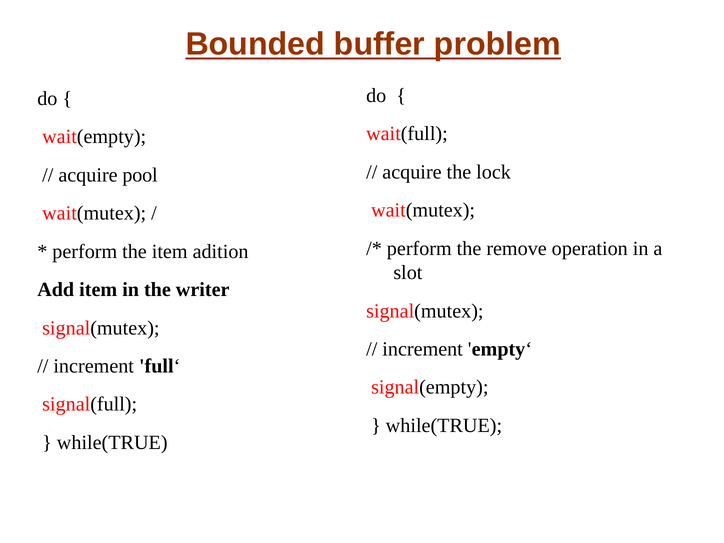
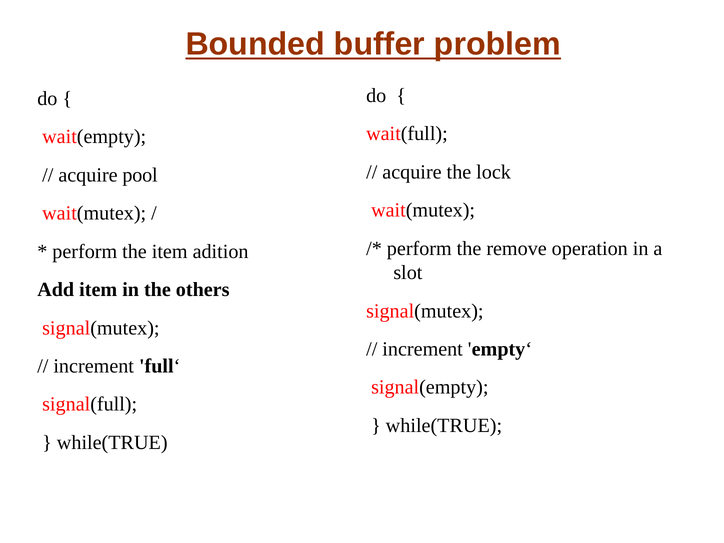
writer: writer -> others
